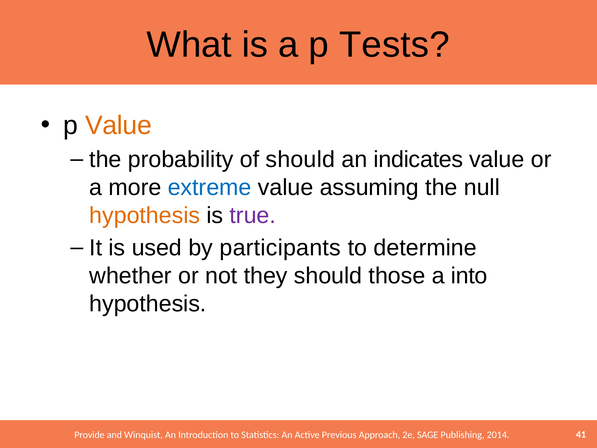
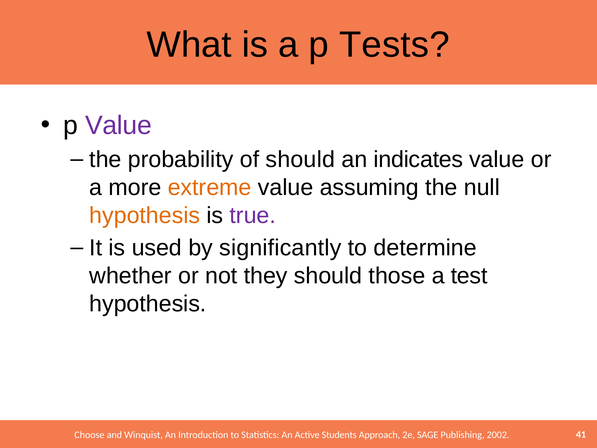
Value at (118, 125) colour: orange -> purple
extreme colour: blue -> orange
participants: participants -> significantly
into: into -> test
Provide: Provide -> Choose
Previous: Previous -> Students
2014: 2014 -> 2002
